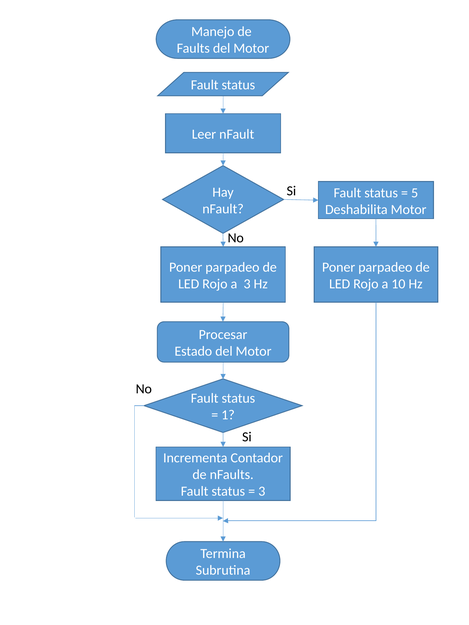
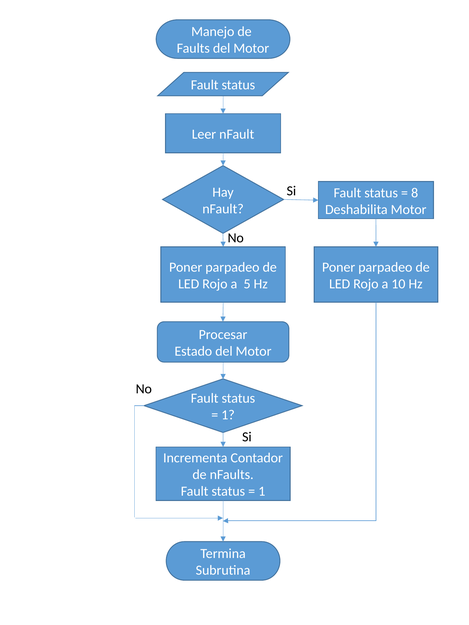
5: 5 -> 8
a 3: 3 -> 5
3 at (262, 492): 3 -> 1
